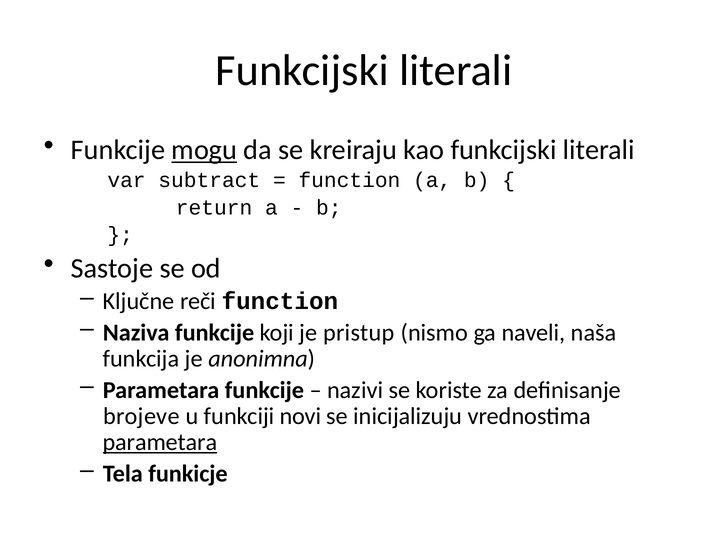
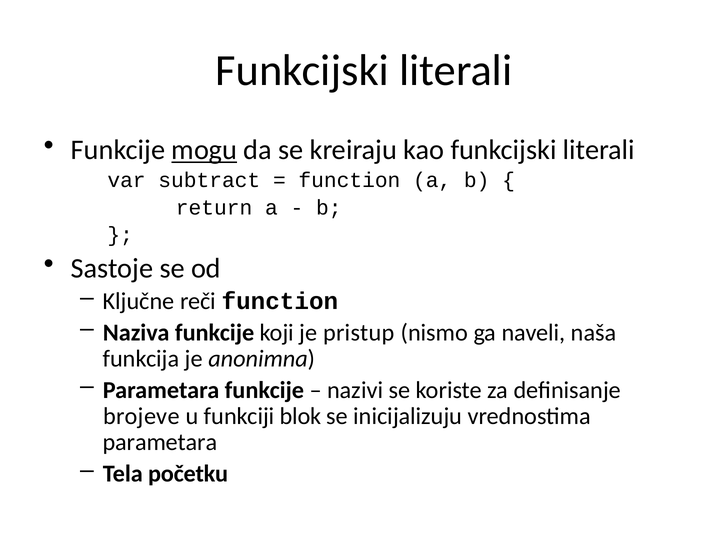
novi: novi -> blok
parametara at (160, 442) underline: present -> none
funkicje: funkicje -> početku
